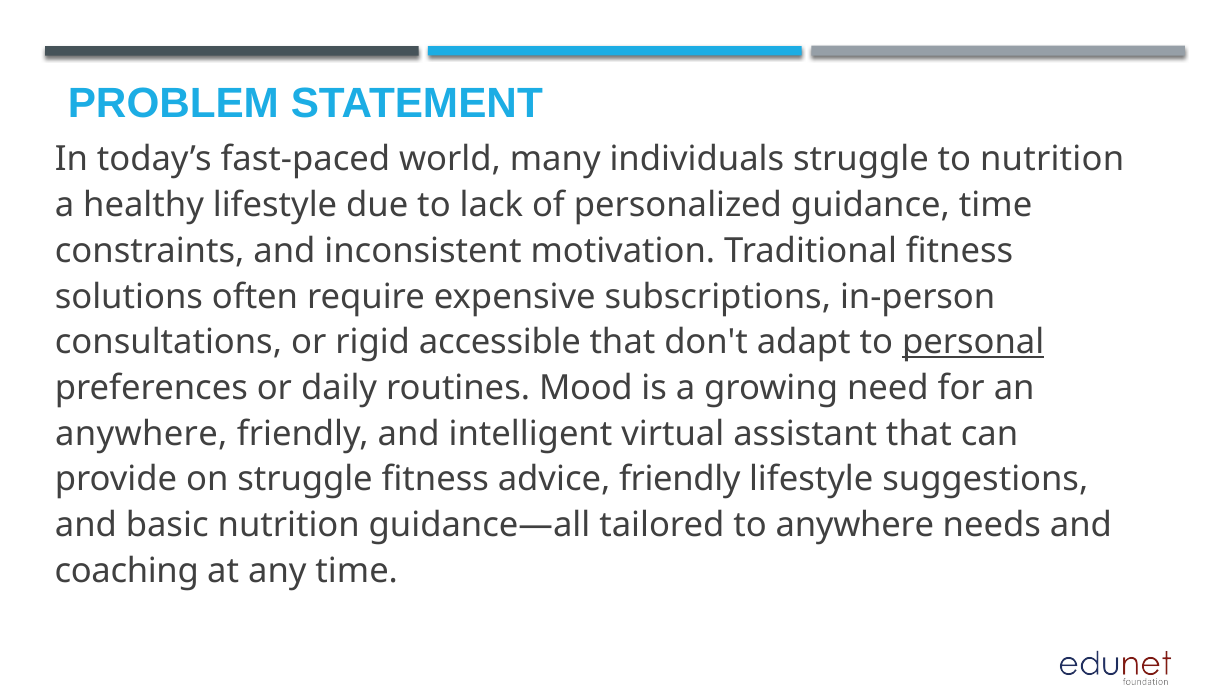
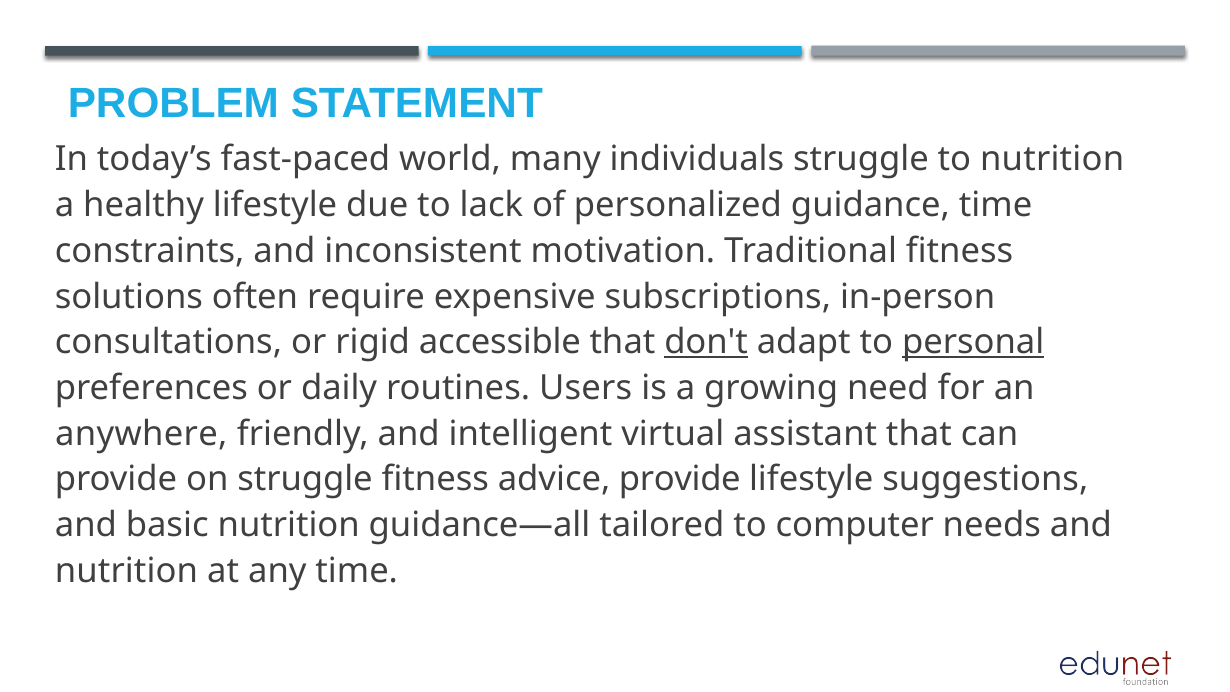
don't underline: none -> present
Mood: Mood -> Users
advice friendly: friendly -> provide
to anywhere: anywhere -> computer
coaching at (127, 571): coaching -> nutrition
